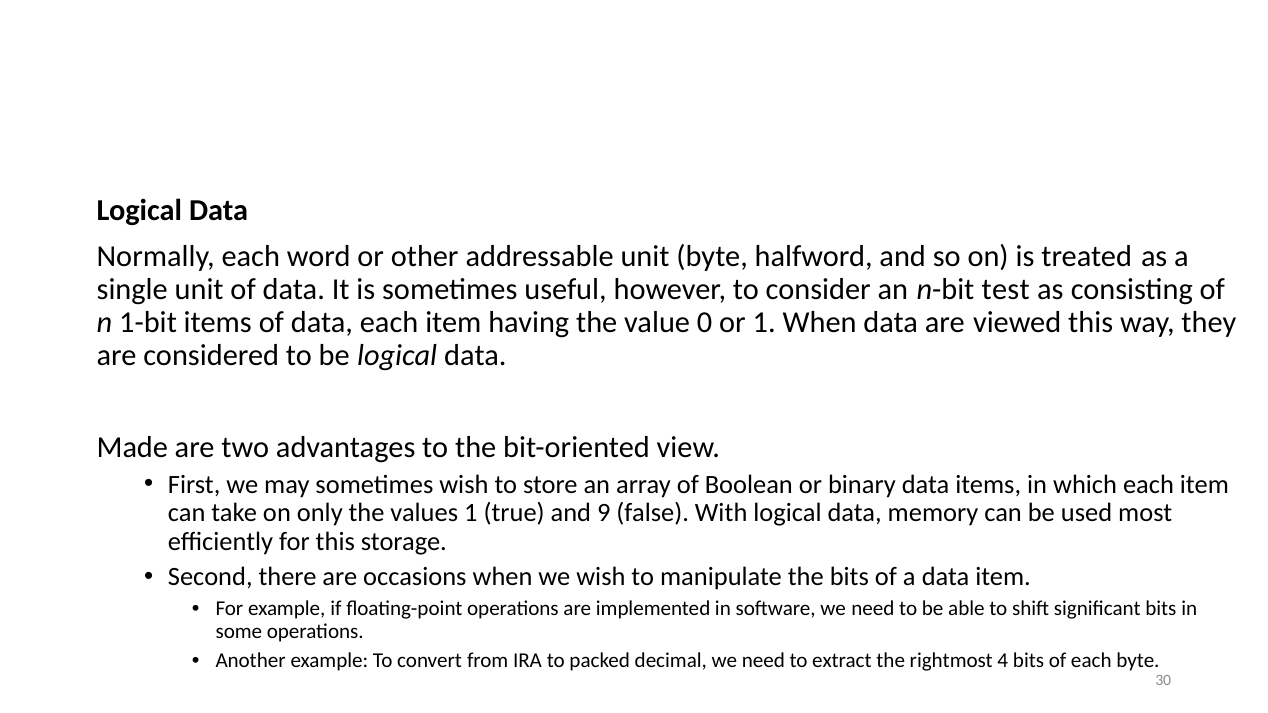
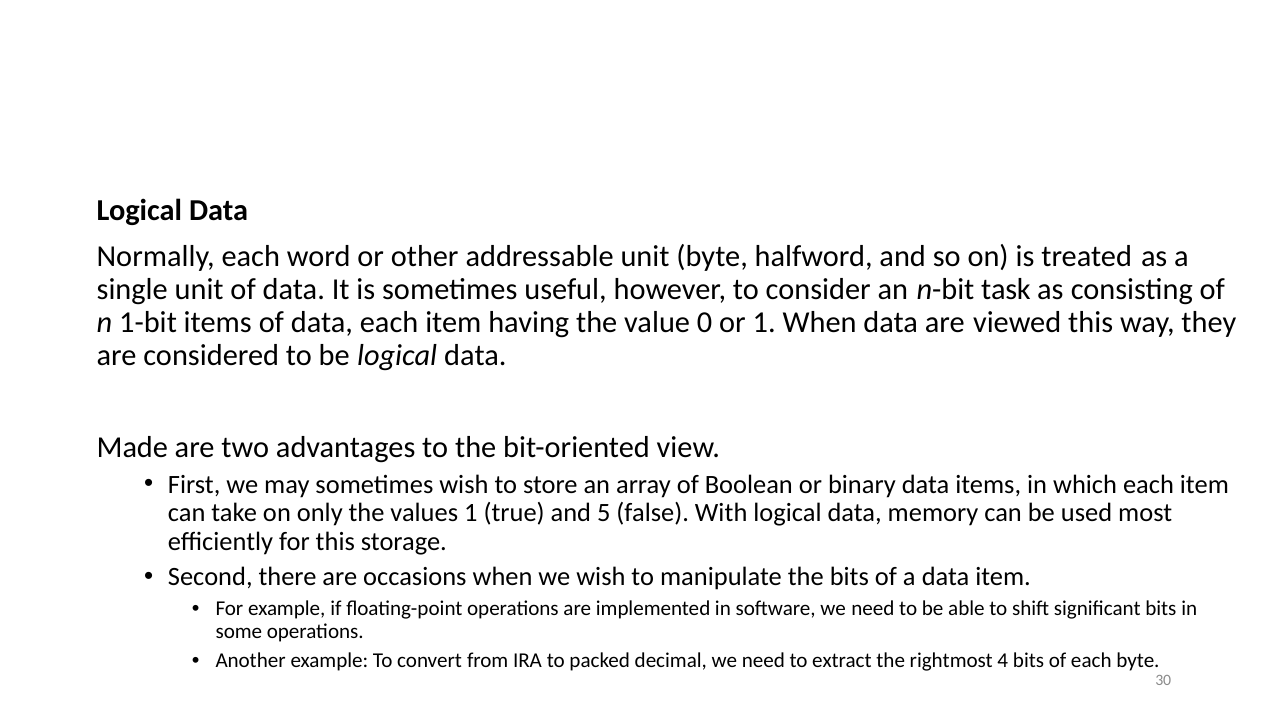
test: test -> task
9: 9 -> 5
